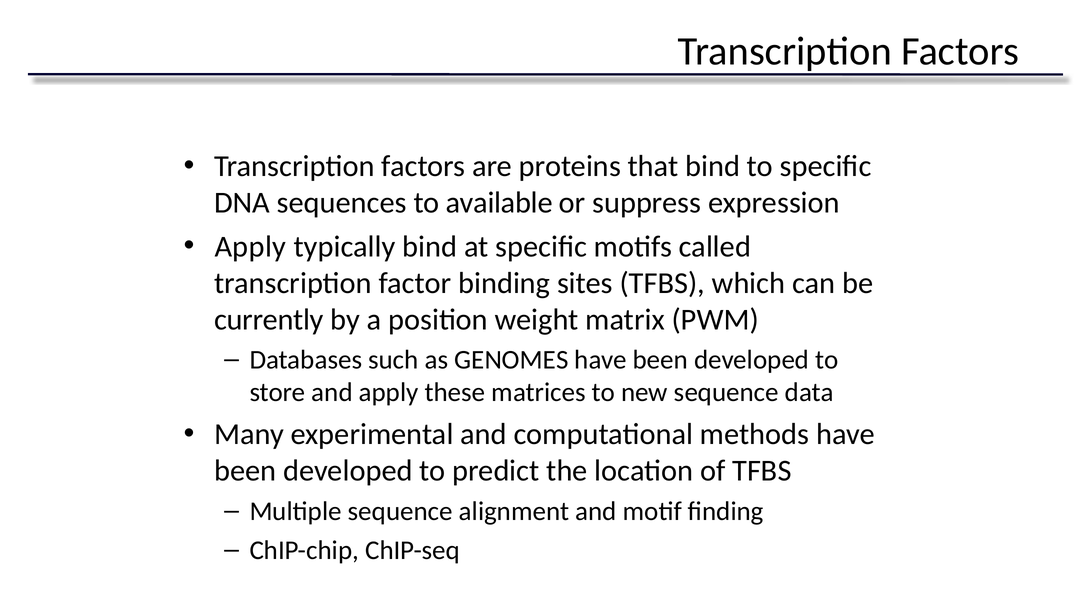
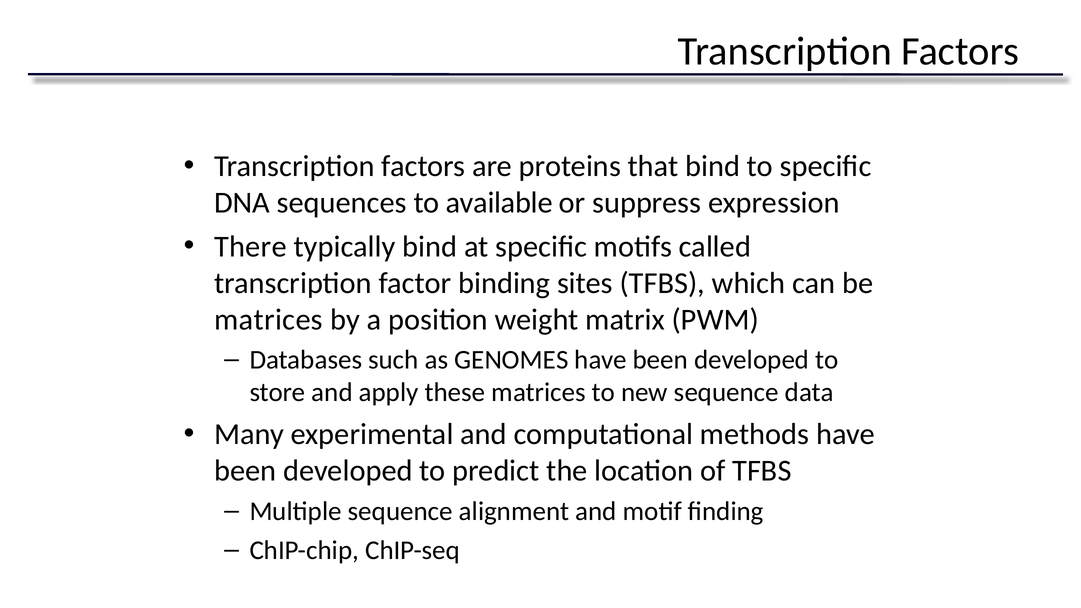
Apply at (250, 246): Apply -> There
currently at (269, 320): currently -> matrices
